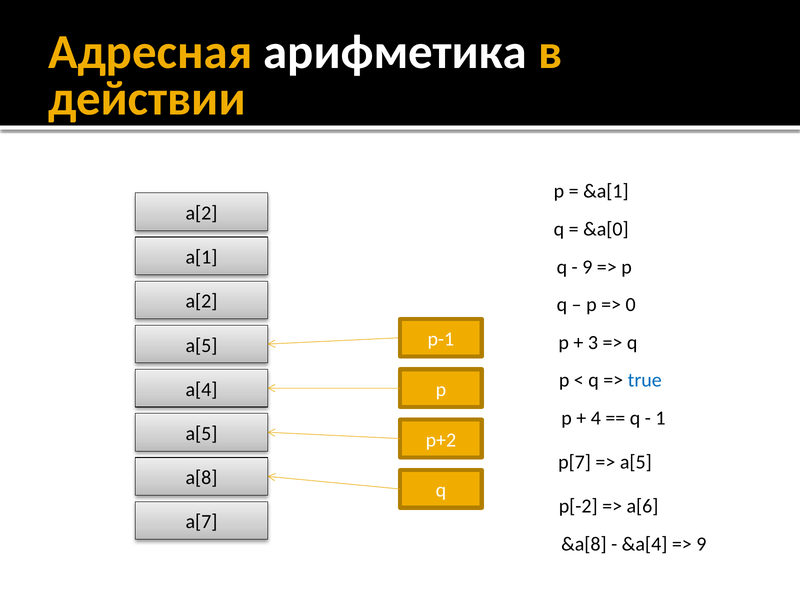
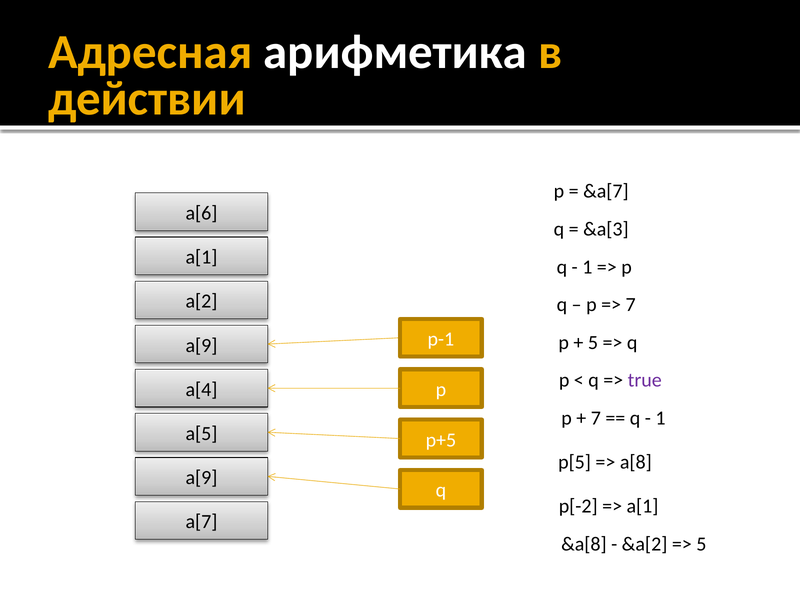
&a[1: &a[1 -> &a[7
a[2 at (201, 213): a[2 -> a[6
&a[0: &a[0 -> &a[3
9 at (587, 267): 9 -> 1
0 at (631, 305): 0 -> 7
3 at (593, 343): 3 -> 5
a[5 at (201, 345): a[5 -> a[9
true colour: blue -> purple
4 at (596, 418): 4 -> 7
p+2: p+2 -> p+5
p[7: p[7 -> p[5
a[5 at (636, 462): a[5 -> a[8
a[8 at (201, 478): a[8 -> a[9
a[6 at (643, 506): a[6 -> a[1
&a[4: &a[4 -> &a[2
9 at (701, 544): 9 -> 5
